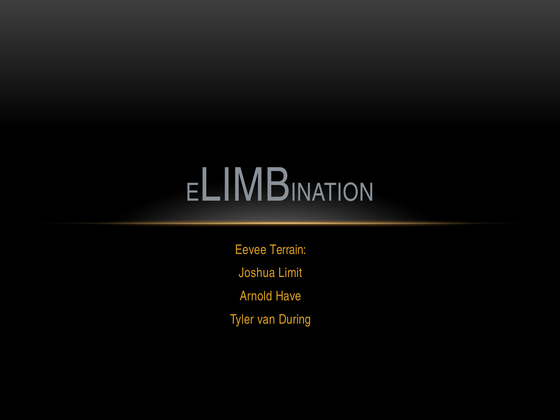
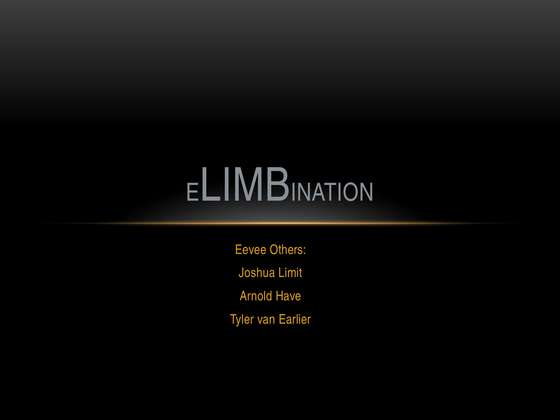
Terrain: Terrain -> Others
During: During -> Earlier
